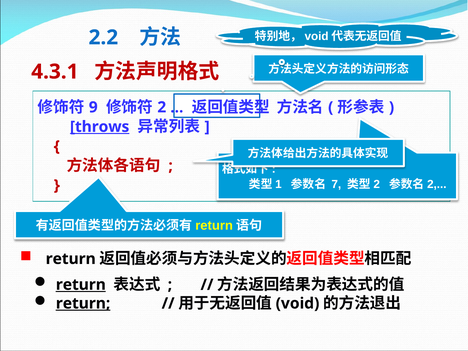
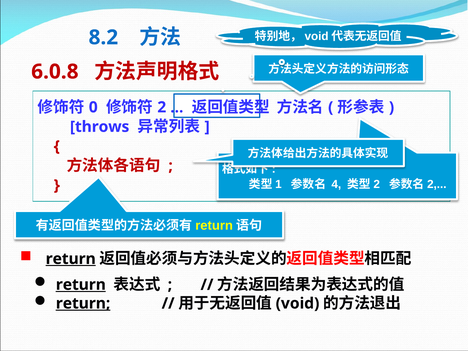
2.2: 2.2 -> 8.2
4.3.1: 4.3.1 -> 6.0.8
9: 9 -> 0
throws underline: present -> none
7: 7 -> 4
return at (71, 259) underline: none -> present
